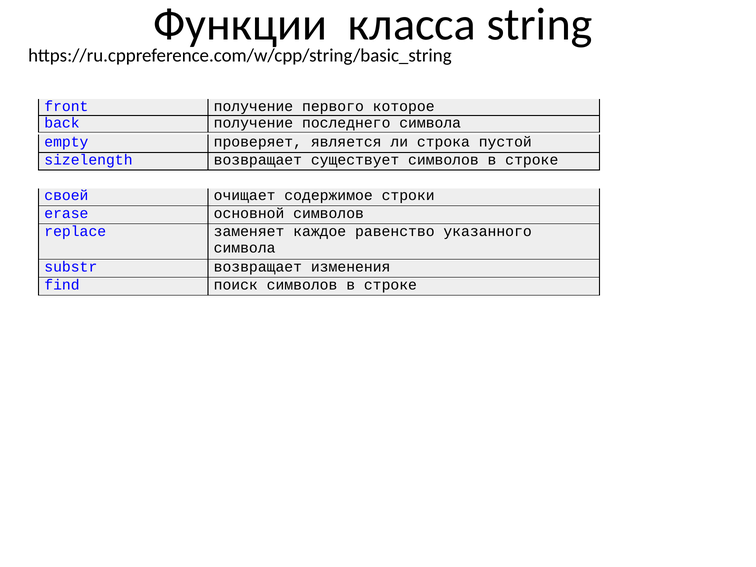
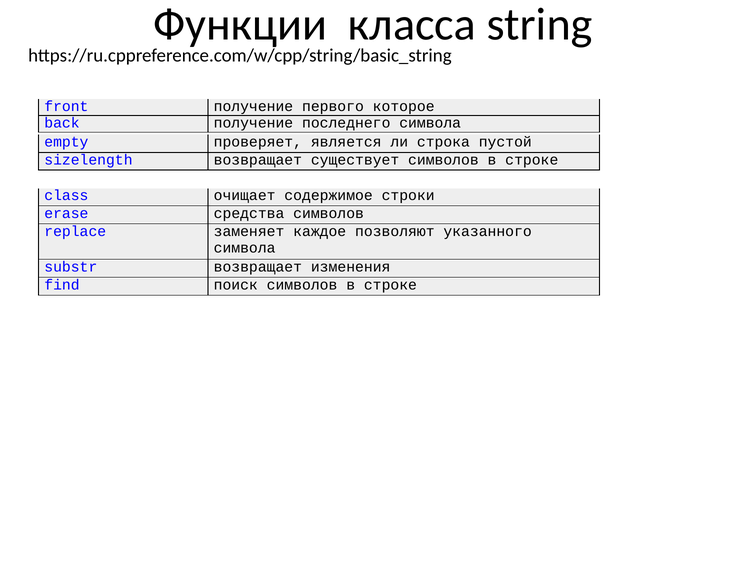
своей: своей -> class
основной: основной -> средства
равенство: равенство -> позволяют
